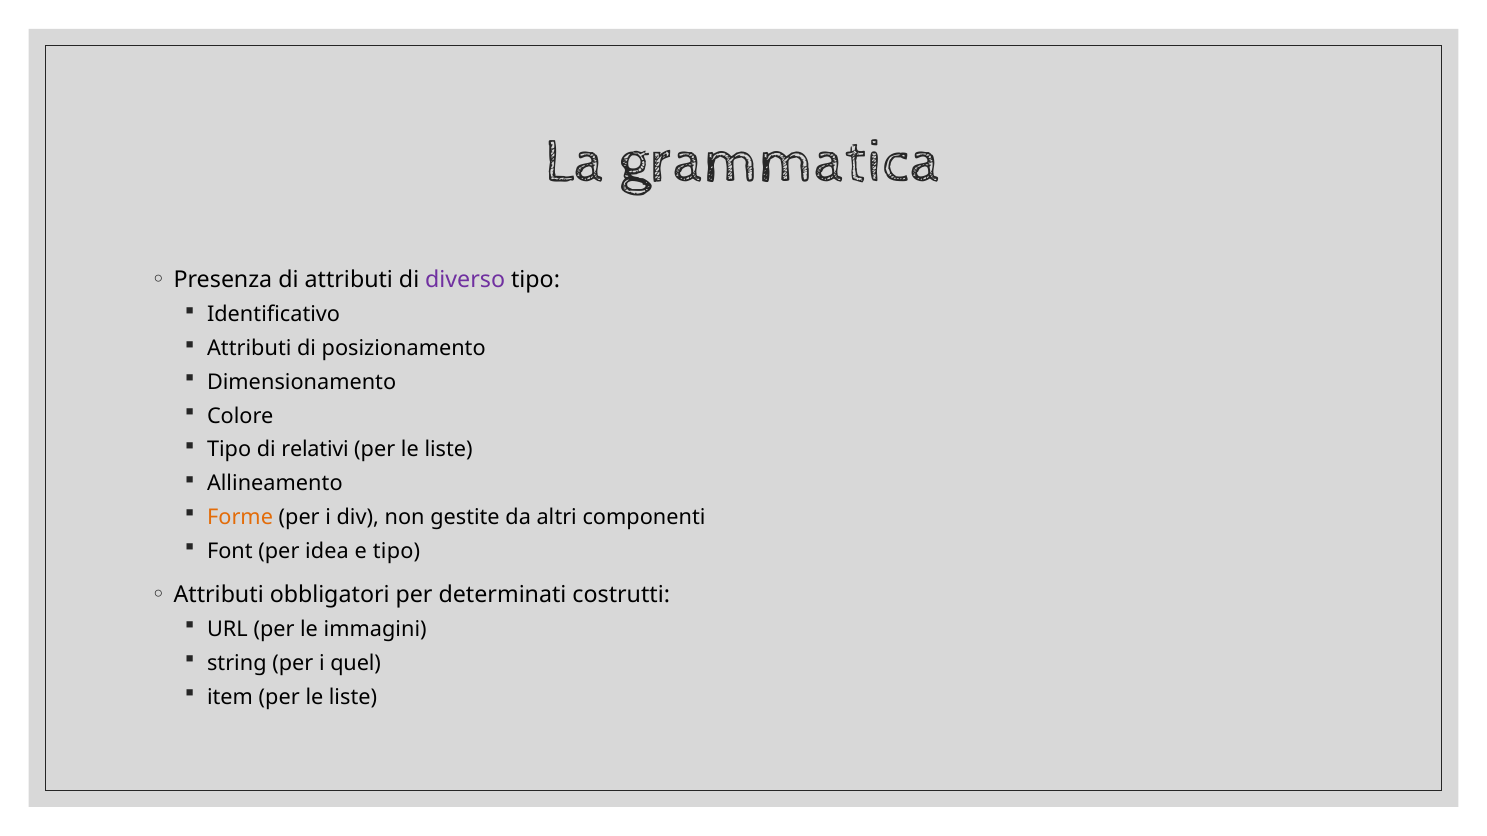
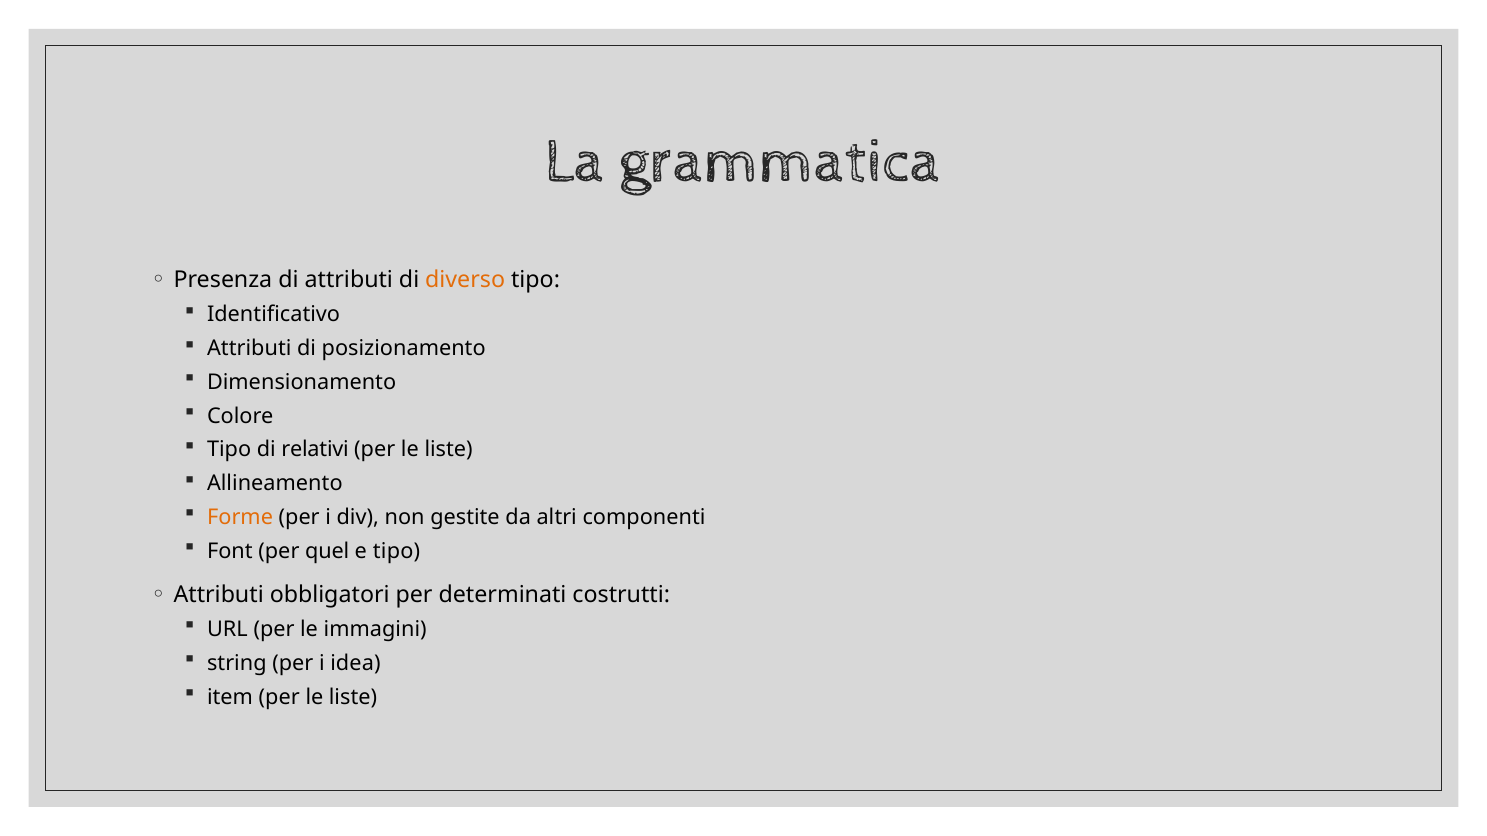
diverso colour: purple -> orange
idea: idea -> quel
quel: quel -> idea
